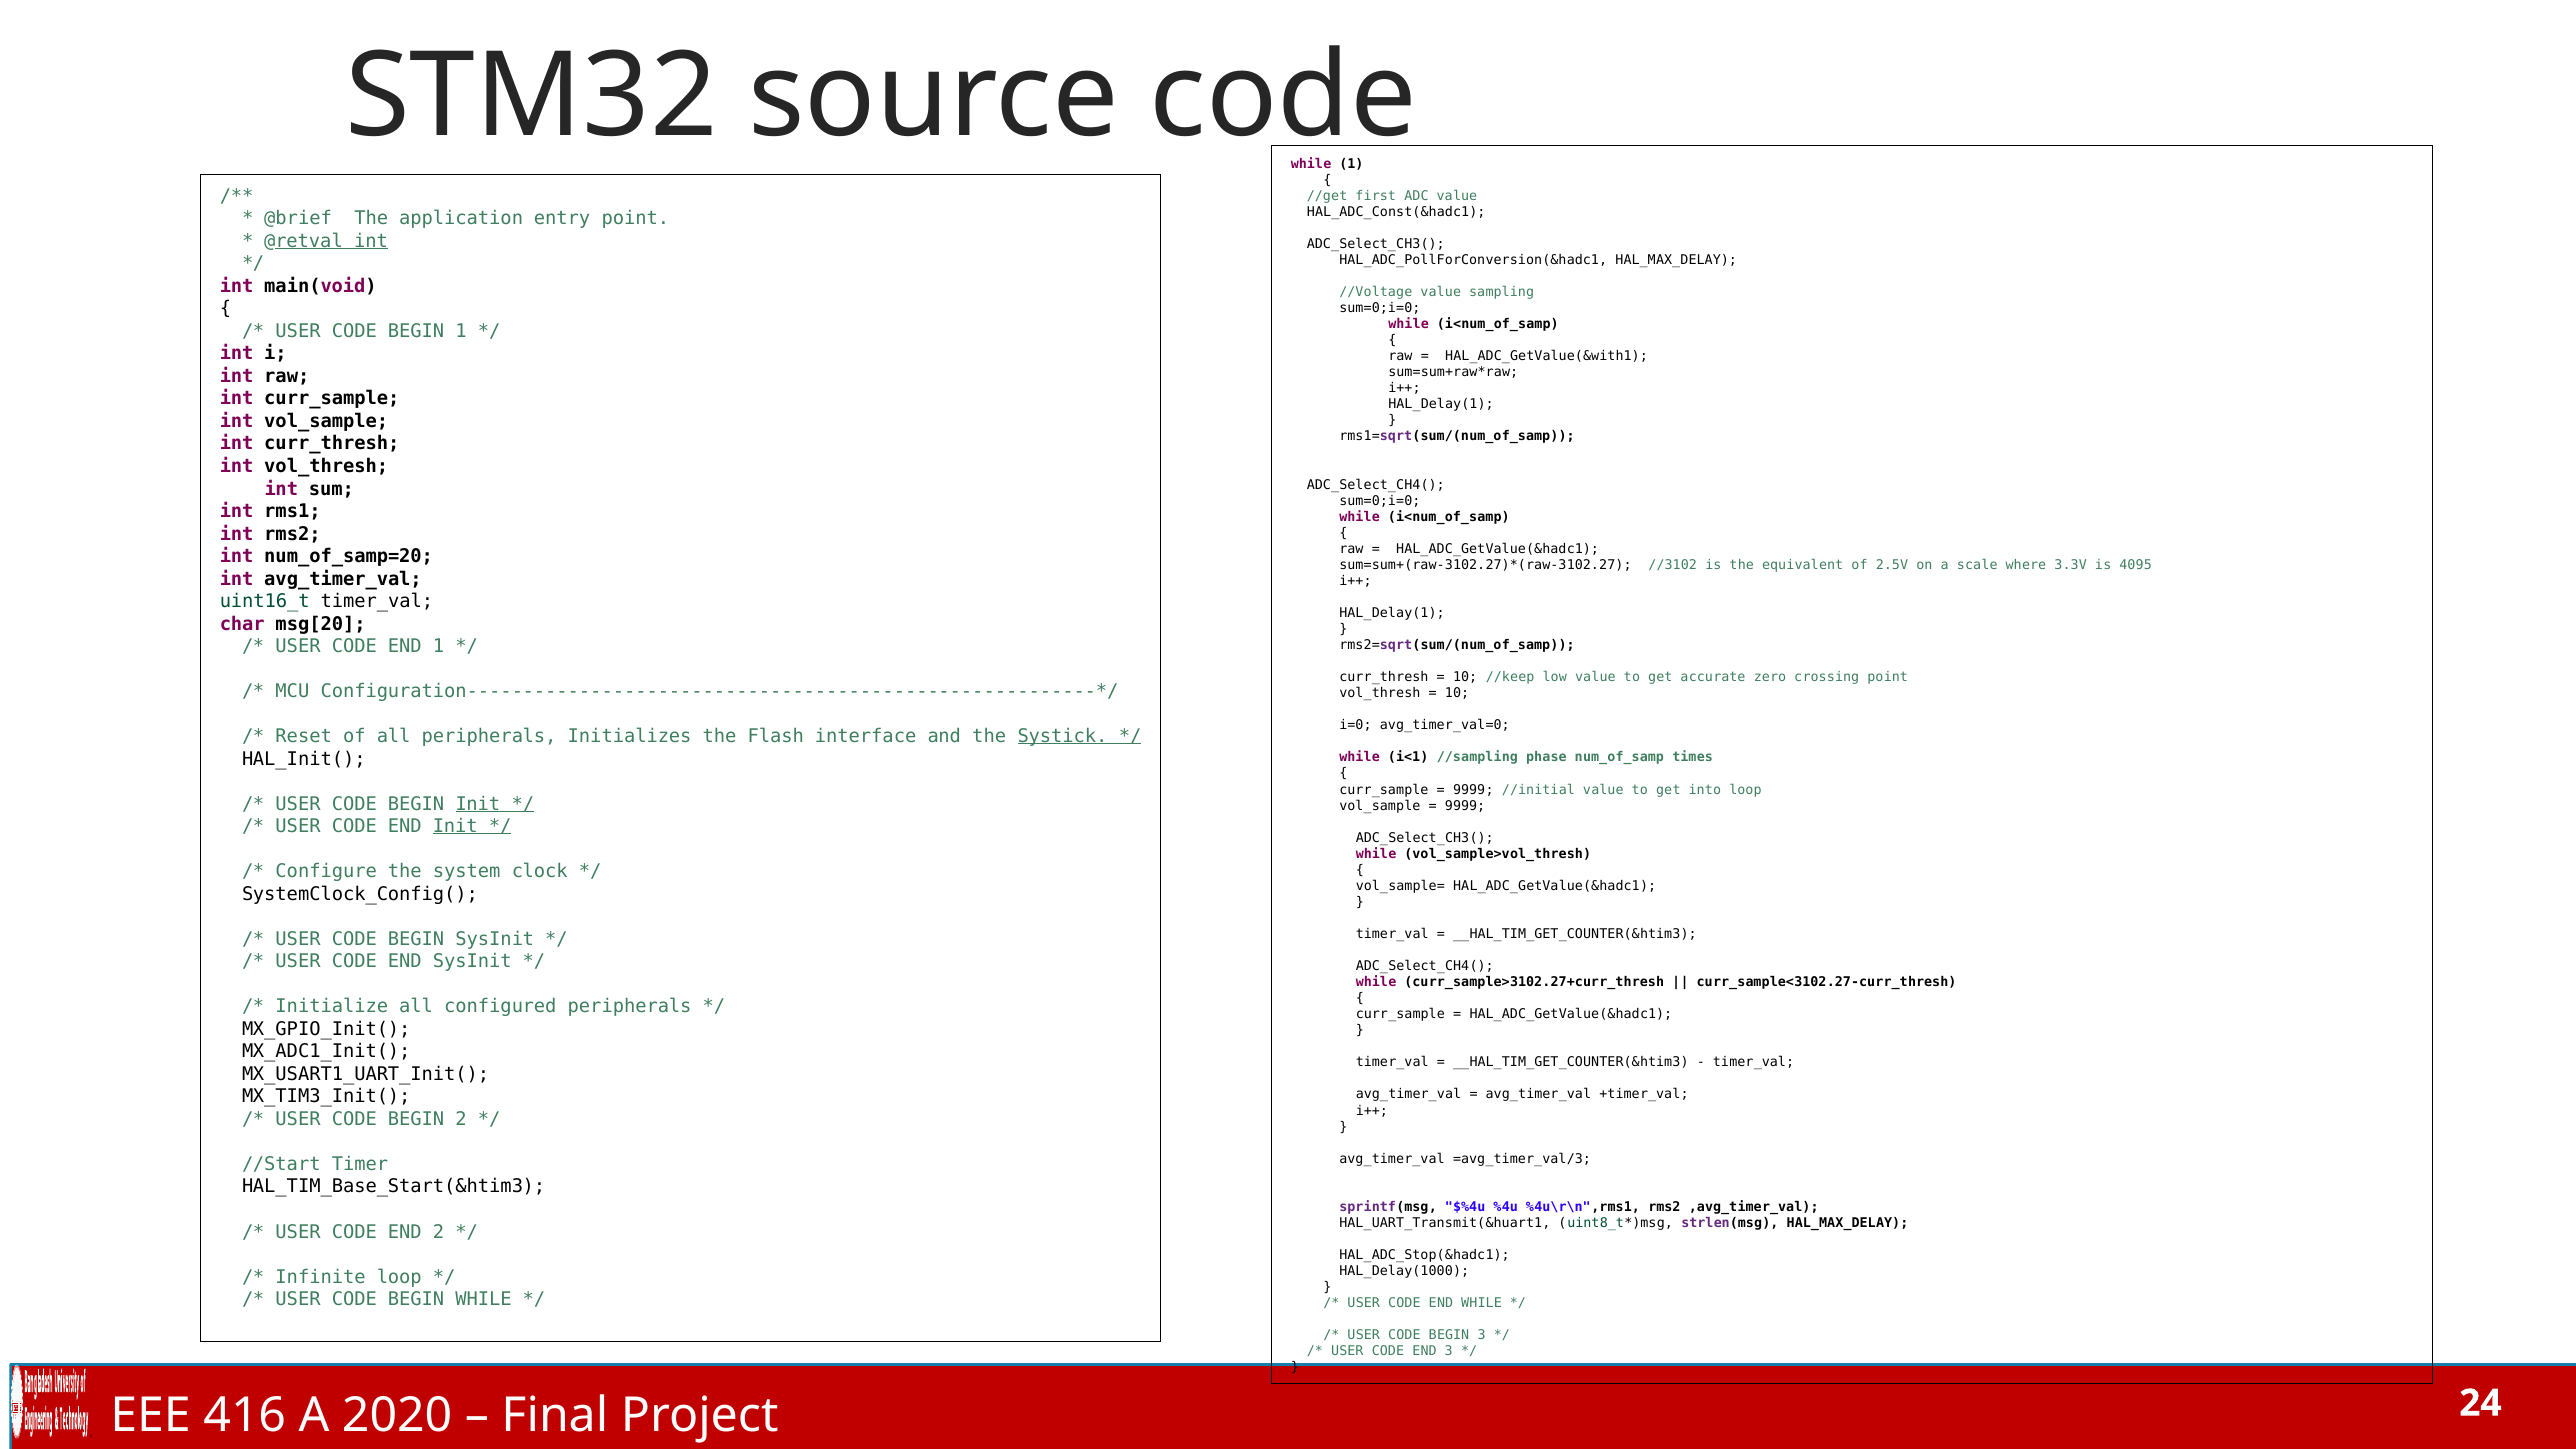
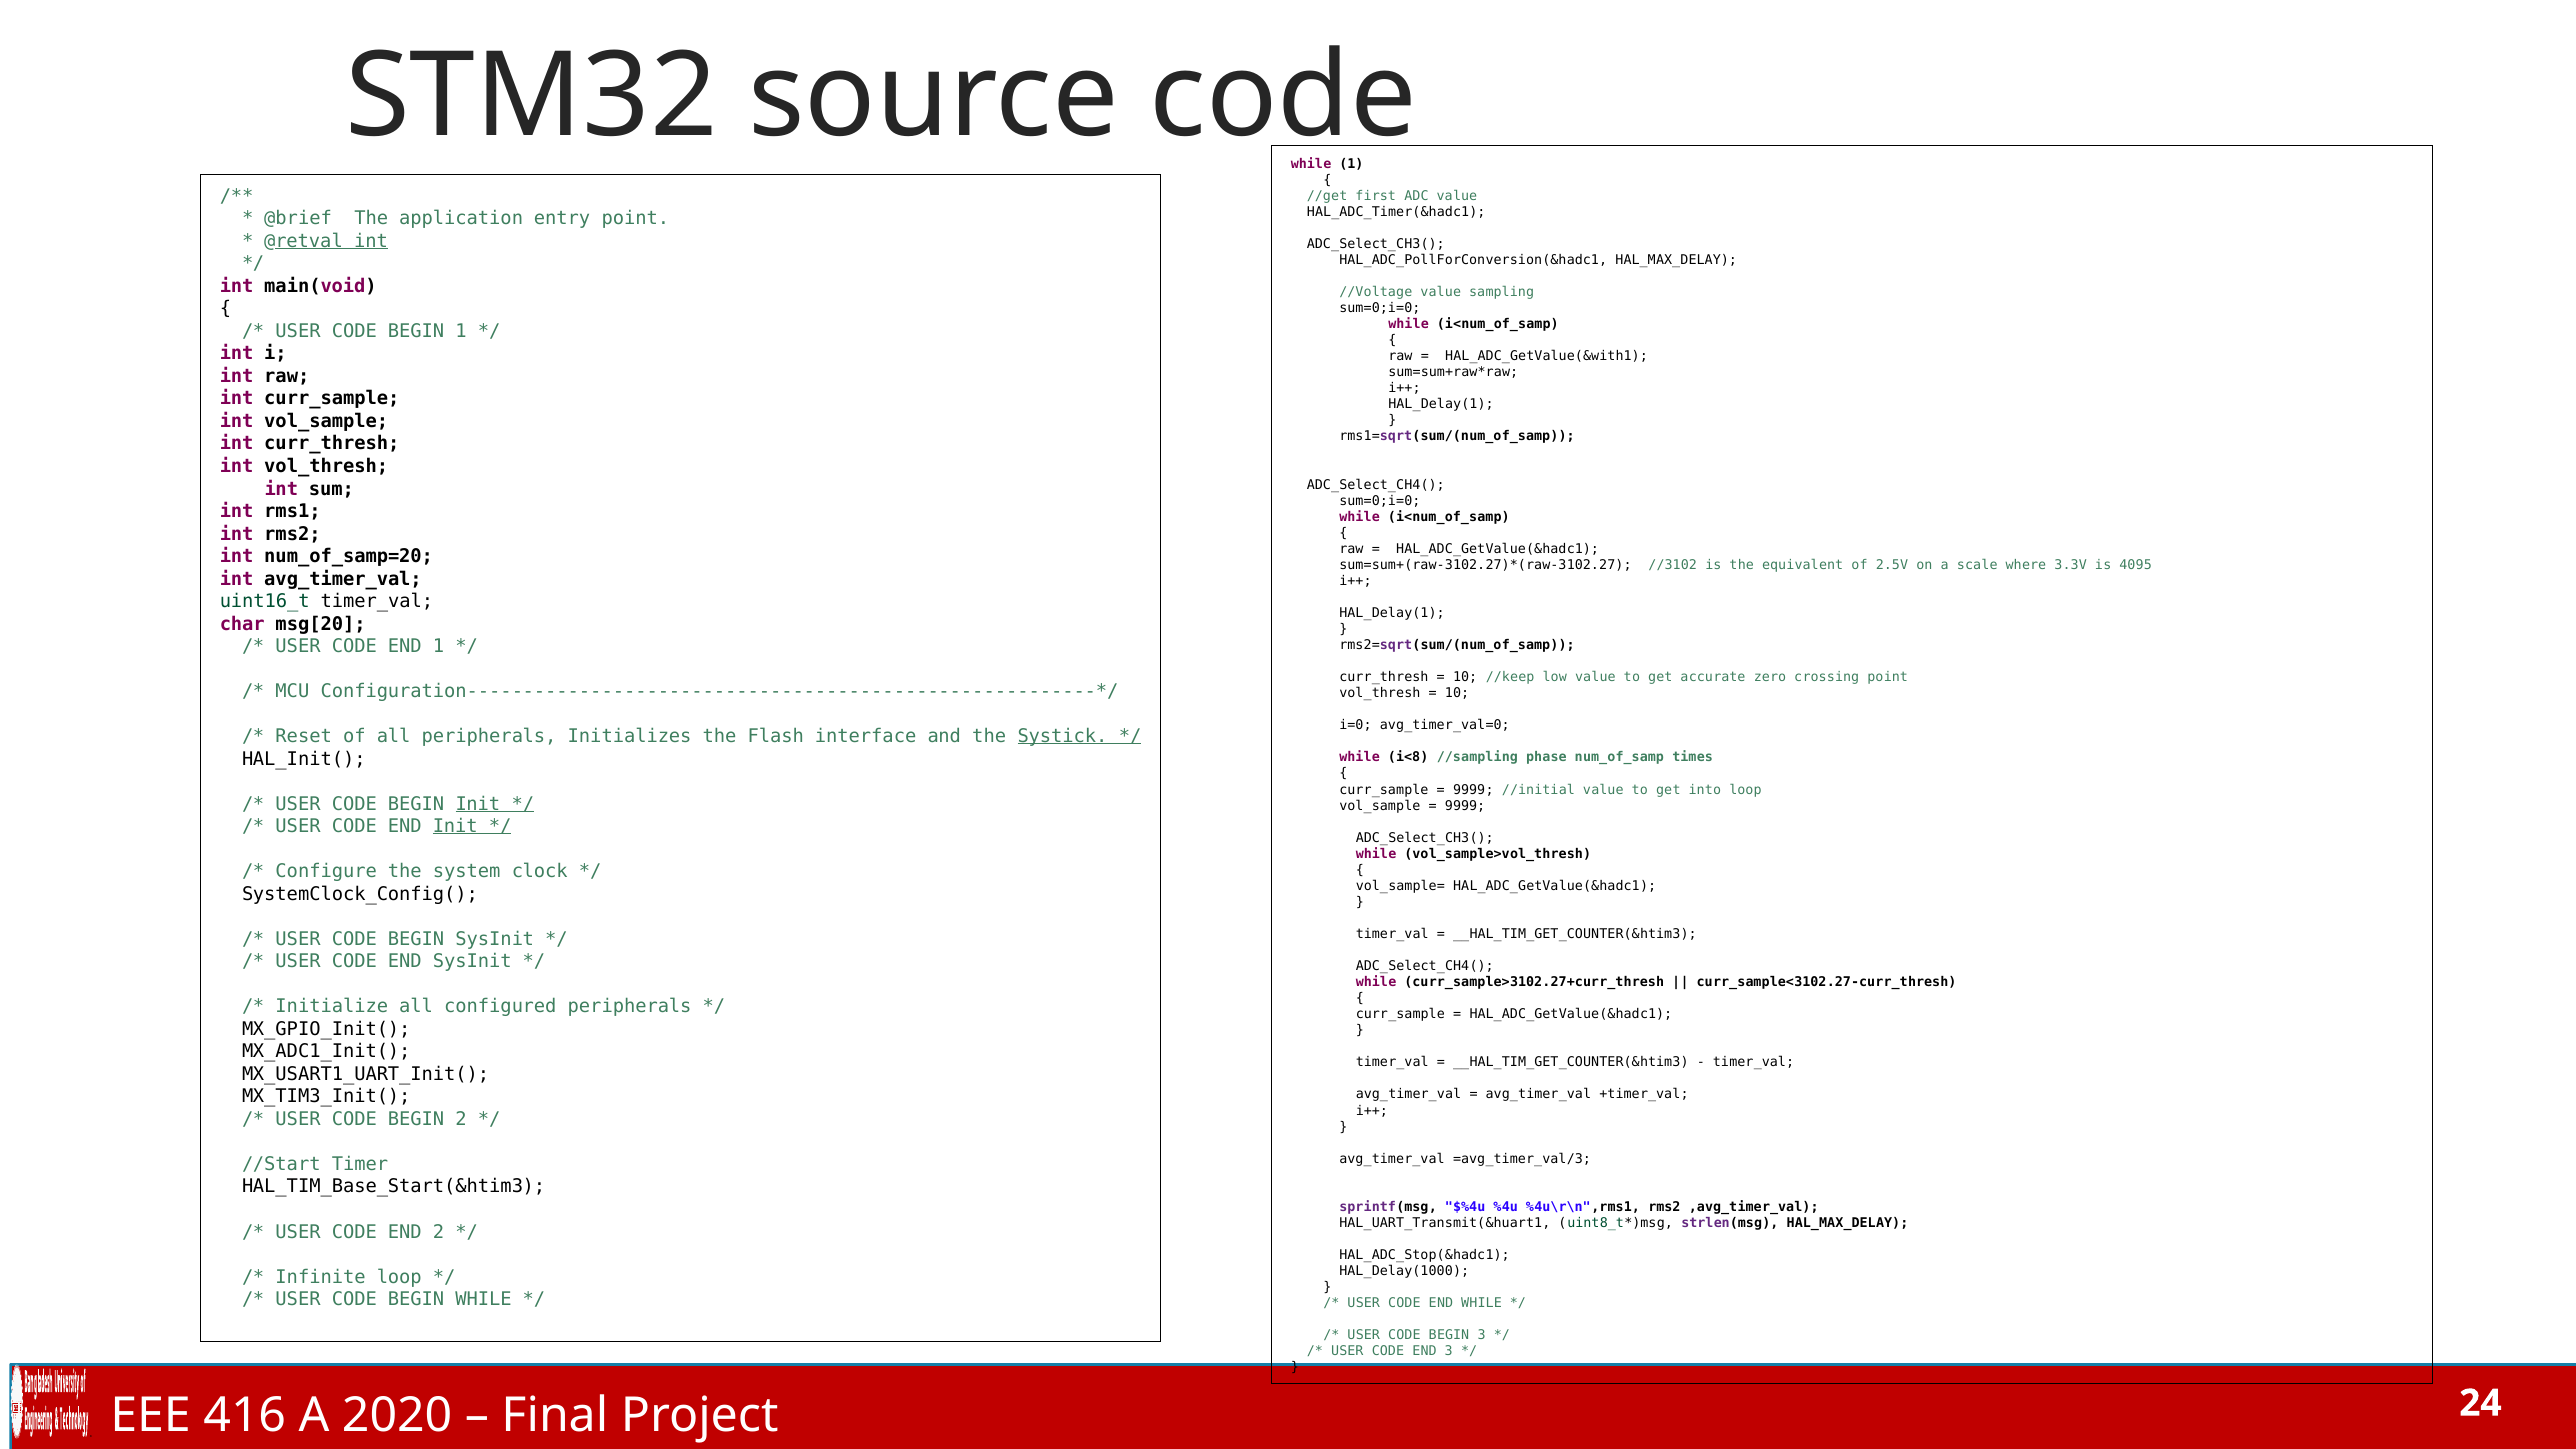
HAL_ADC_Const(&hadc1: HAL_ADC_Const(&hadc1 -> HAL_ADC_Timer(&hadc1
i<1: i<1 -> i<8
